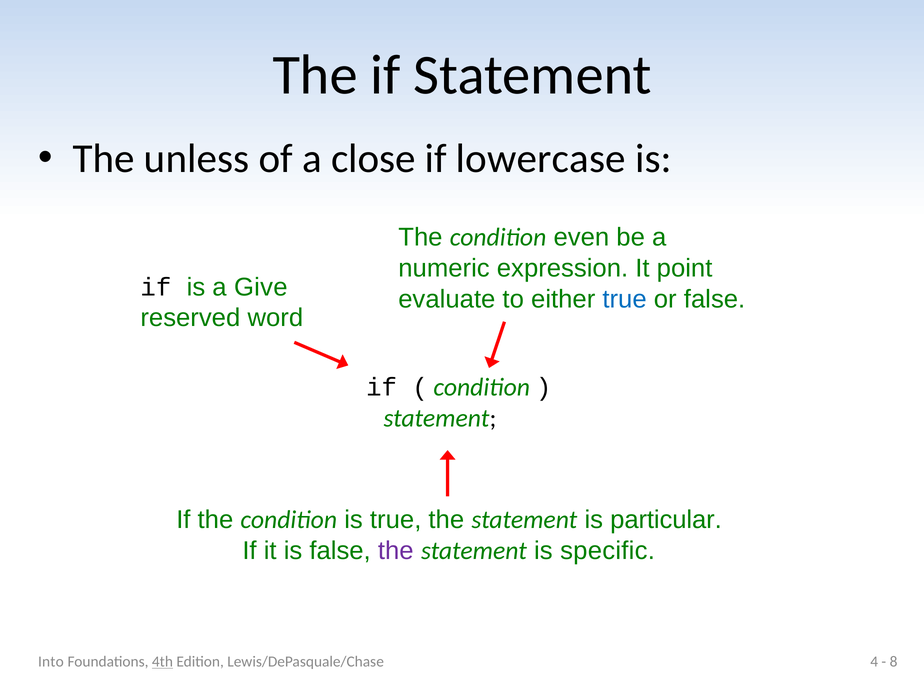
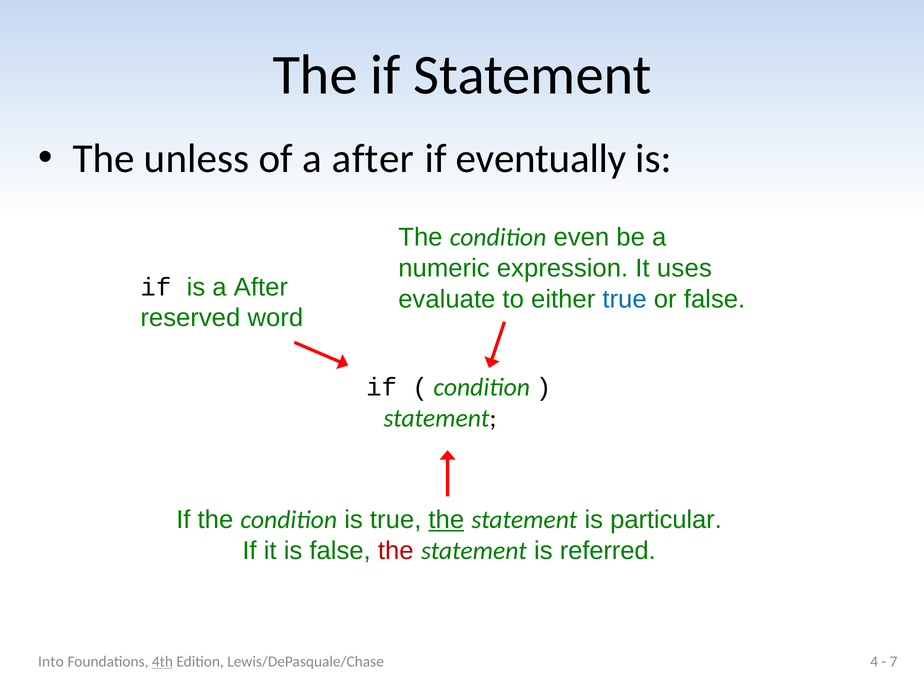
of a close: close -> after
lowercase: lowercase -> eventually
point: point -> uses
is a Give: Give -> After
the at (446, 520) underline: none -> present
the at (396, 551) colour: purple -> red
specific: specific -> referred
8: 8 -> 7
